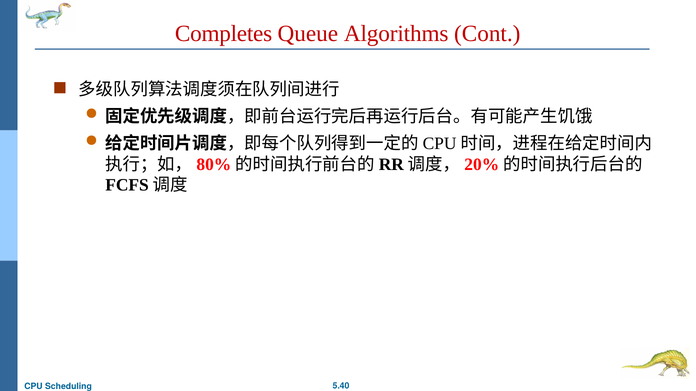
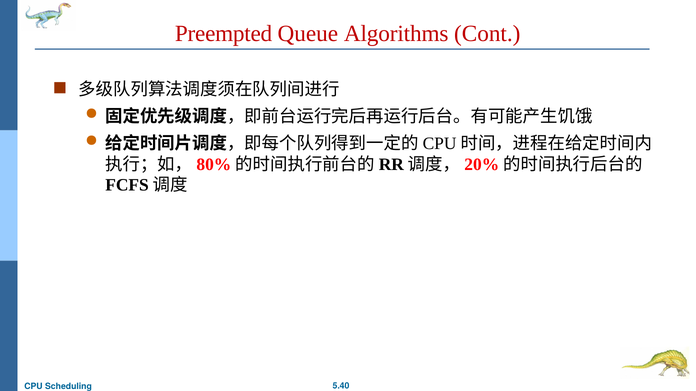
Completes: Completes -> Preempted
